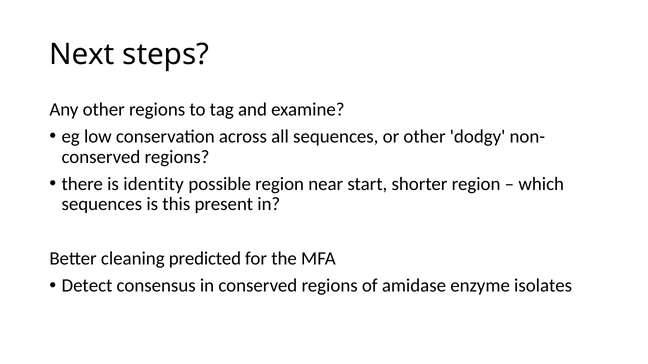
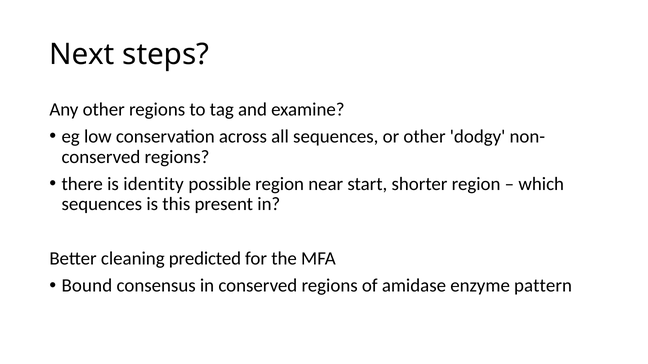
Detect: Detect -> Bound
isolates: isolates -> pattern
